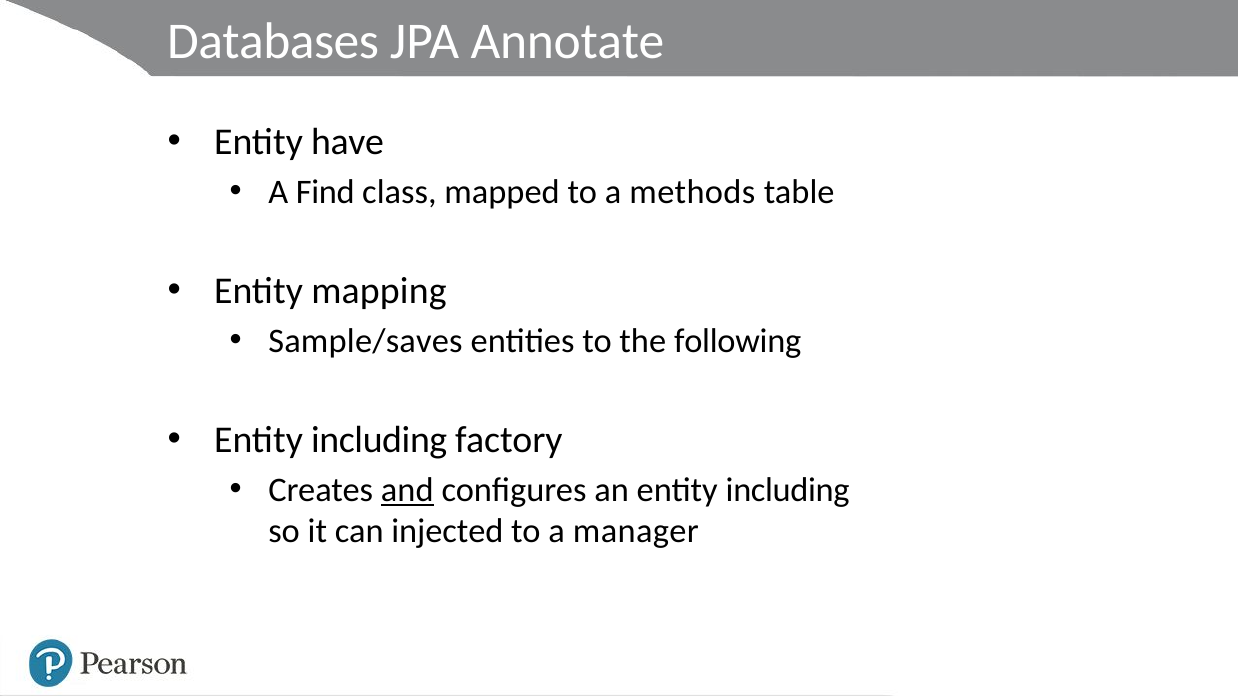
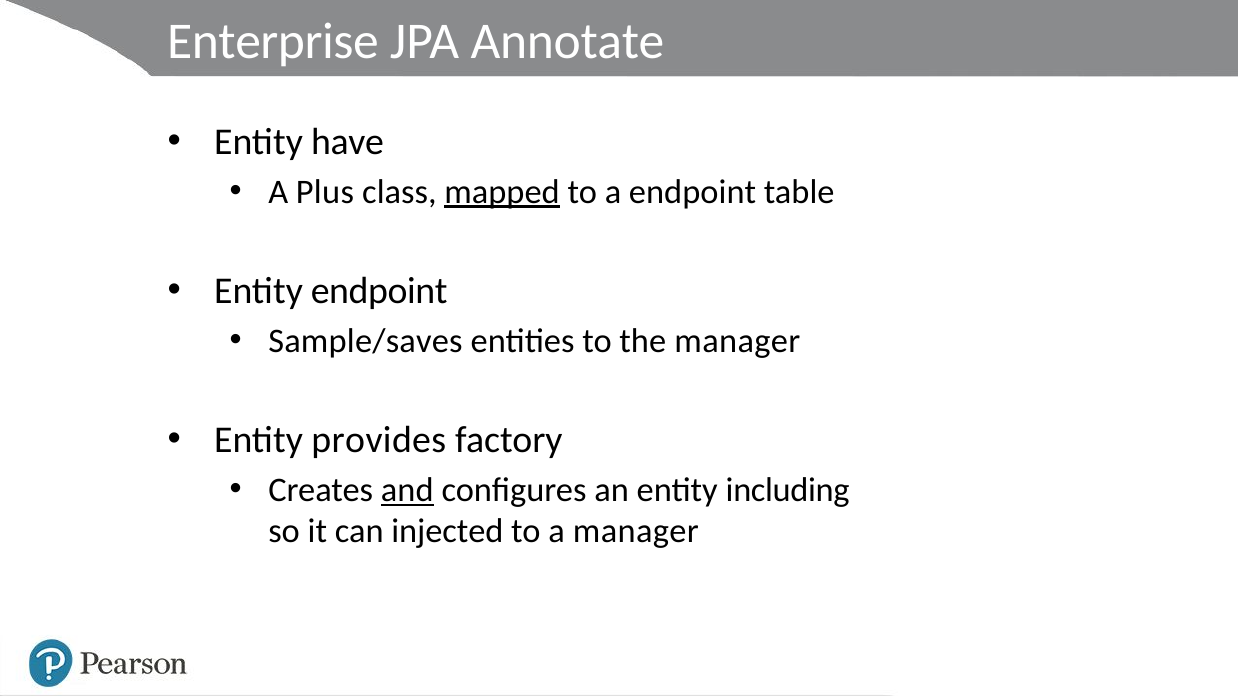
Databases: Databases -> Enterprise
Find: Find -> Plus
mapped underline: none -> present
a methods: methods -> endpoint
Entity mapping: mapping -> endpoint
the following: following -> manager
including at (379, 440): including -> provides
